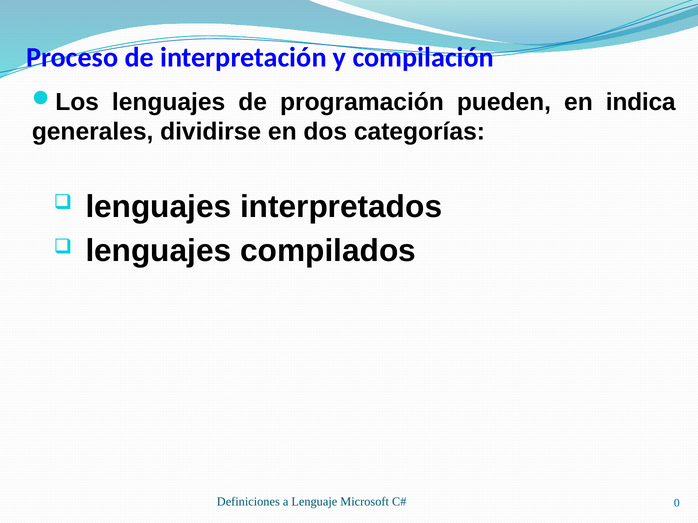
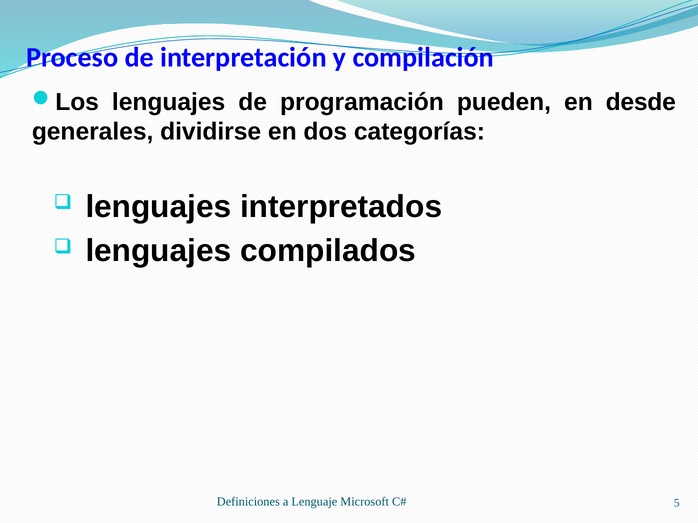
indica: indica -> desde
0: 0 -> 5
